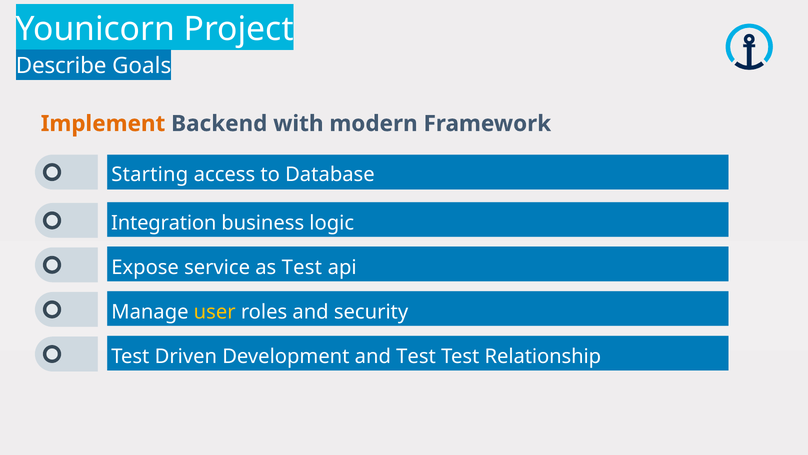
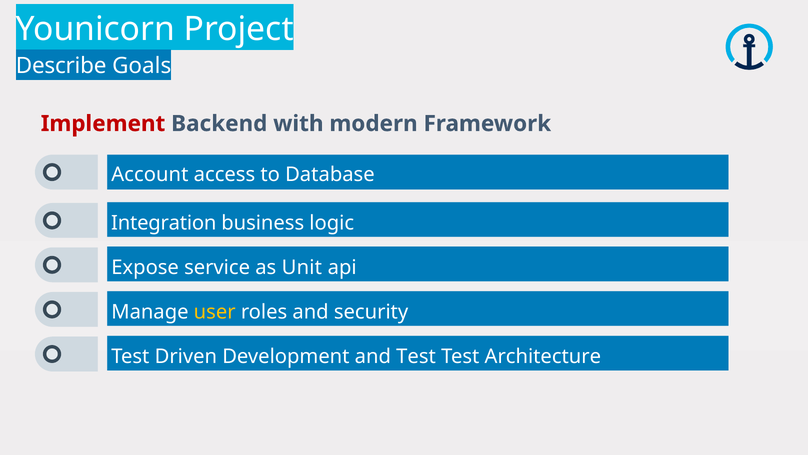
Implement colour: orange -> red
Starting: Starting -> Account
as Test: Test -> Unit
Relationship: Relationship -> Architecture
